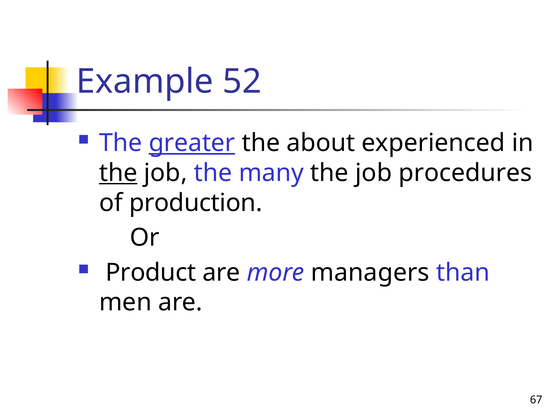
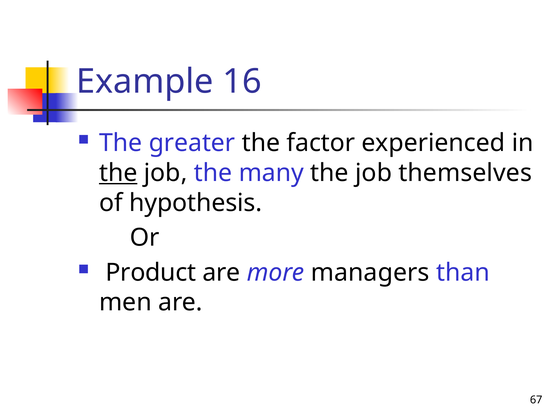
52: 52 -> 16
greater underline: present -> none
about: about -> factor
procedures: procedures -> themselves
production: production -> hypothesis
